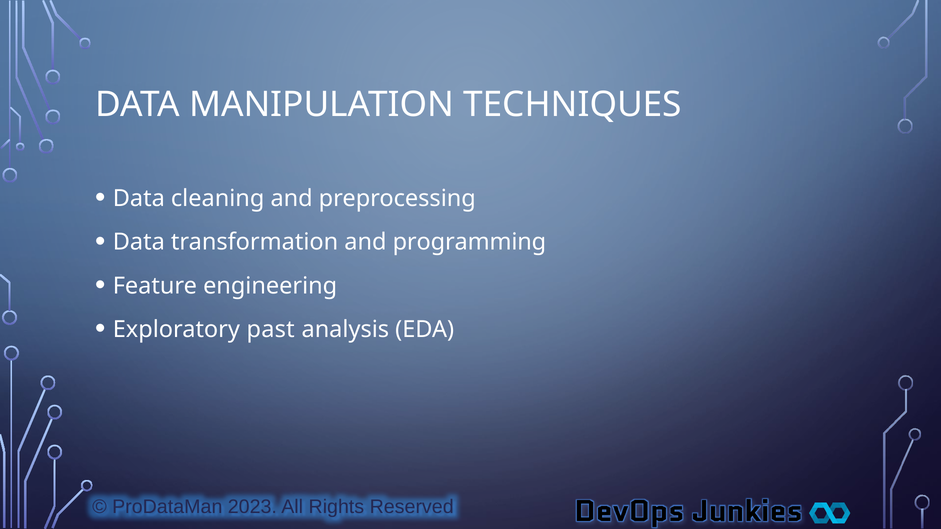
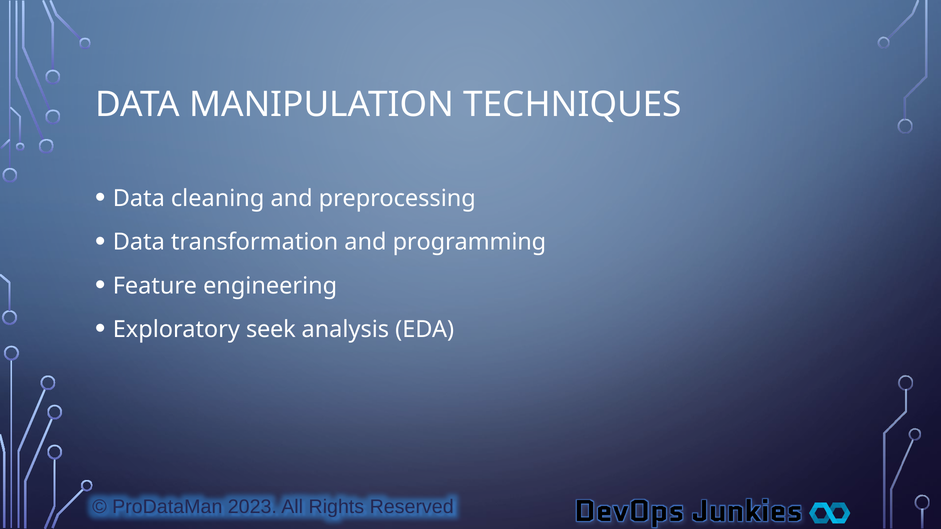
past: past -> seek
